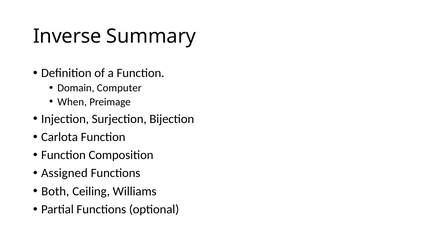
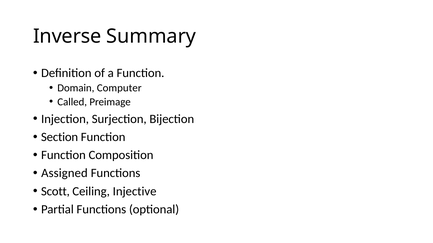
When: When -> Called
Carlota: Carlota -> Section
Both: Both -> Scott
Williams: Williams -> Injective
